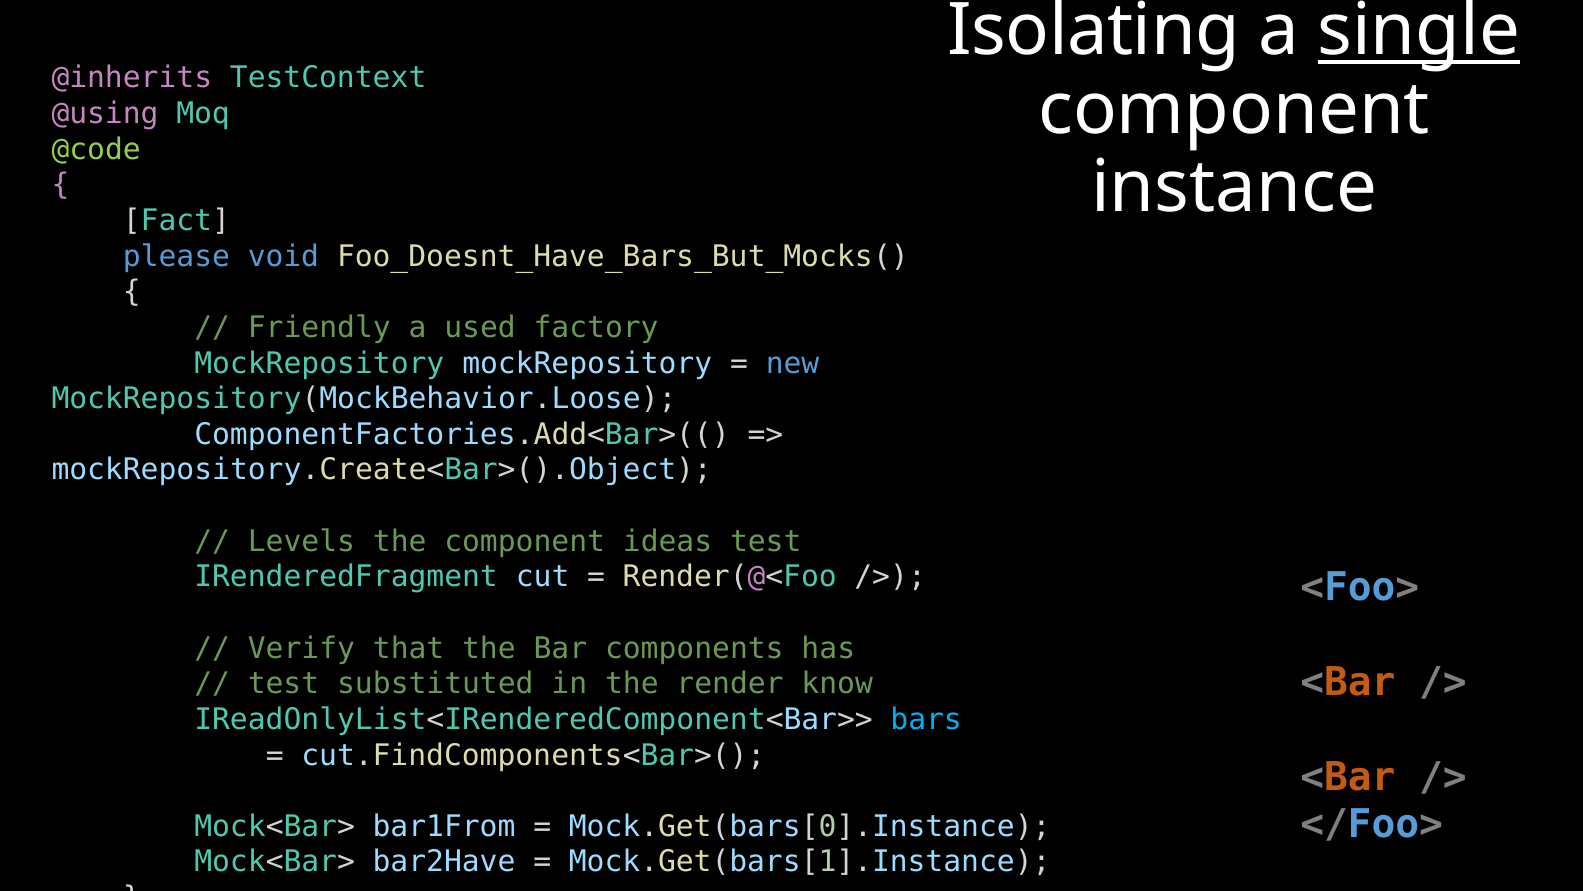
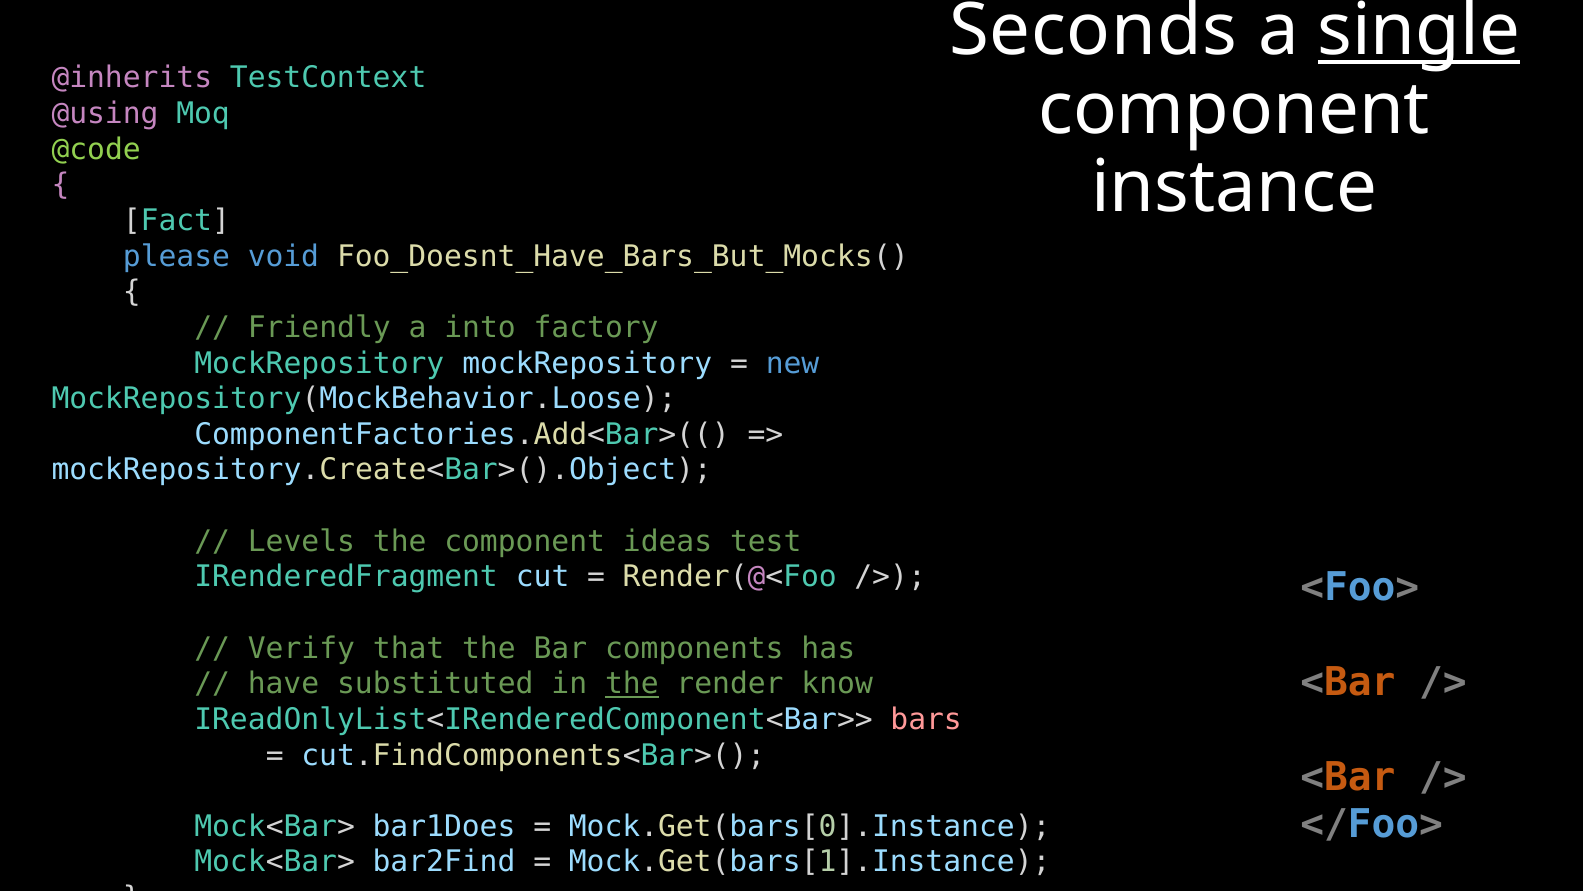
Isolating: Isolating -> Seconds
used: used -> into
test at (284, 684): test -> have
the at (632, 684) underline: none -> present
bars colour: light blue -> pink
bar1From: bar1From -> bar1Does
bar2Have: bar2Have -> bar2Find
